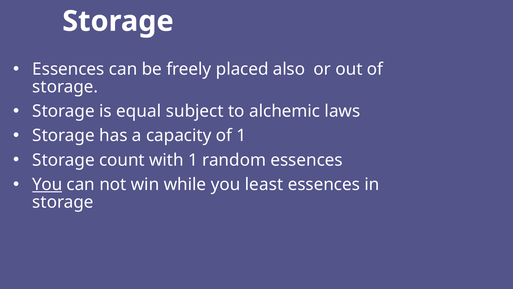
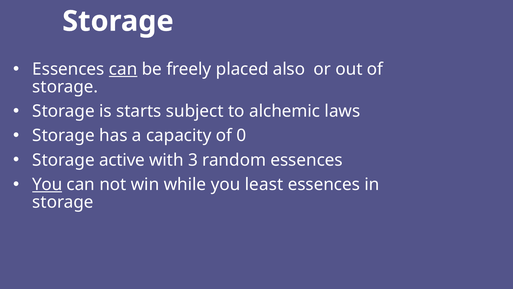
can at (123, 69) underline: none -> present
equal: equal -> starts
of 1: 1 -> 0
count: count -> active
with 1: 1 -> 3
